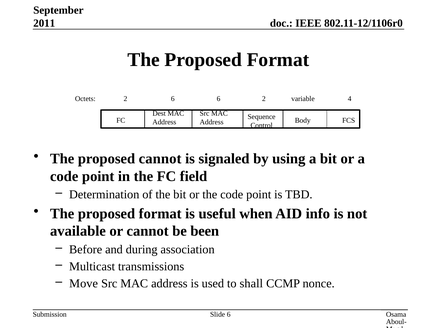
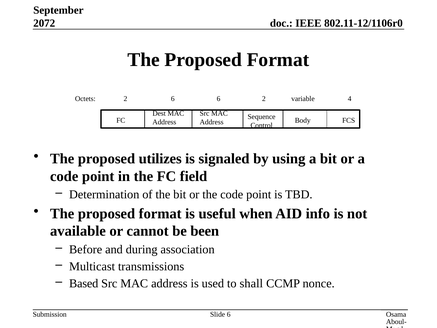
2011: 2011 -> 2072
proposed cannot: cannot -> utilizes
Move: Move -> Based
